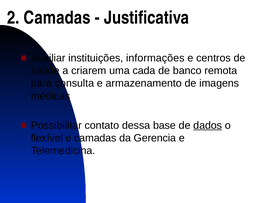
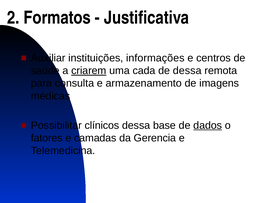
2 Camadas: Camadas -> Formatos
criarem underline: none -> present
de banco: banco -> dessa
contato: contato -> clínicos
flexível: flexível -> fatores
